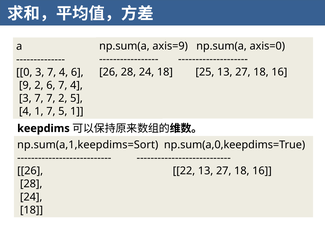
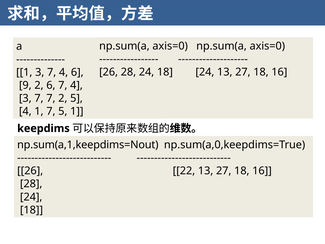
axis=9 at (170, 46): axis=9 -> axis=0
18 25: 25 -> 24
0 at (24, 72): 0 -> 1
np.sum(a,1,keepdims=Sort: np.sum(a,1,keepdims=Sort -> np.sum(a,1,keepdims=Nout
